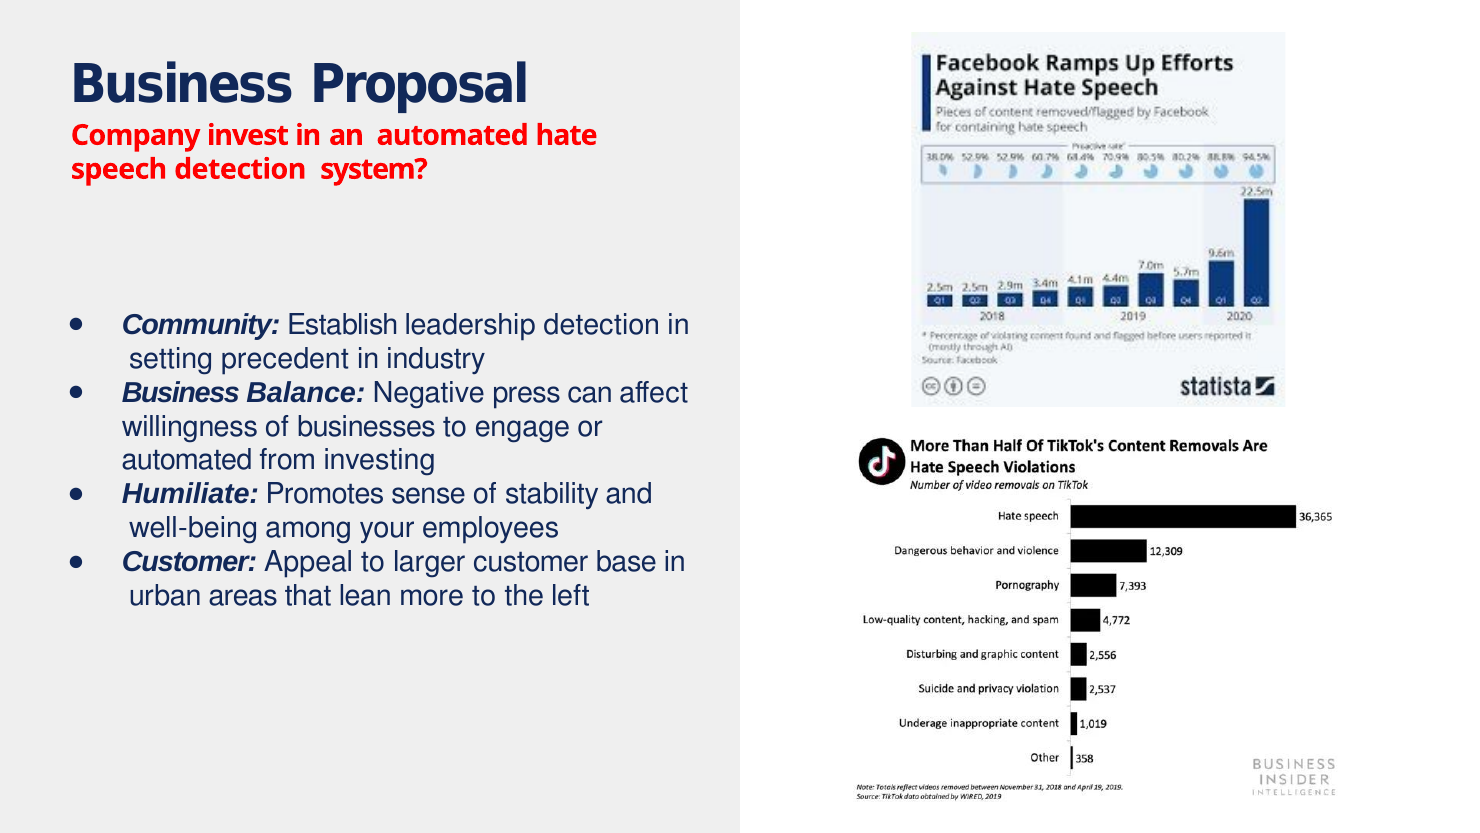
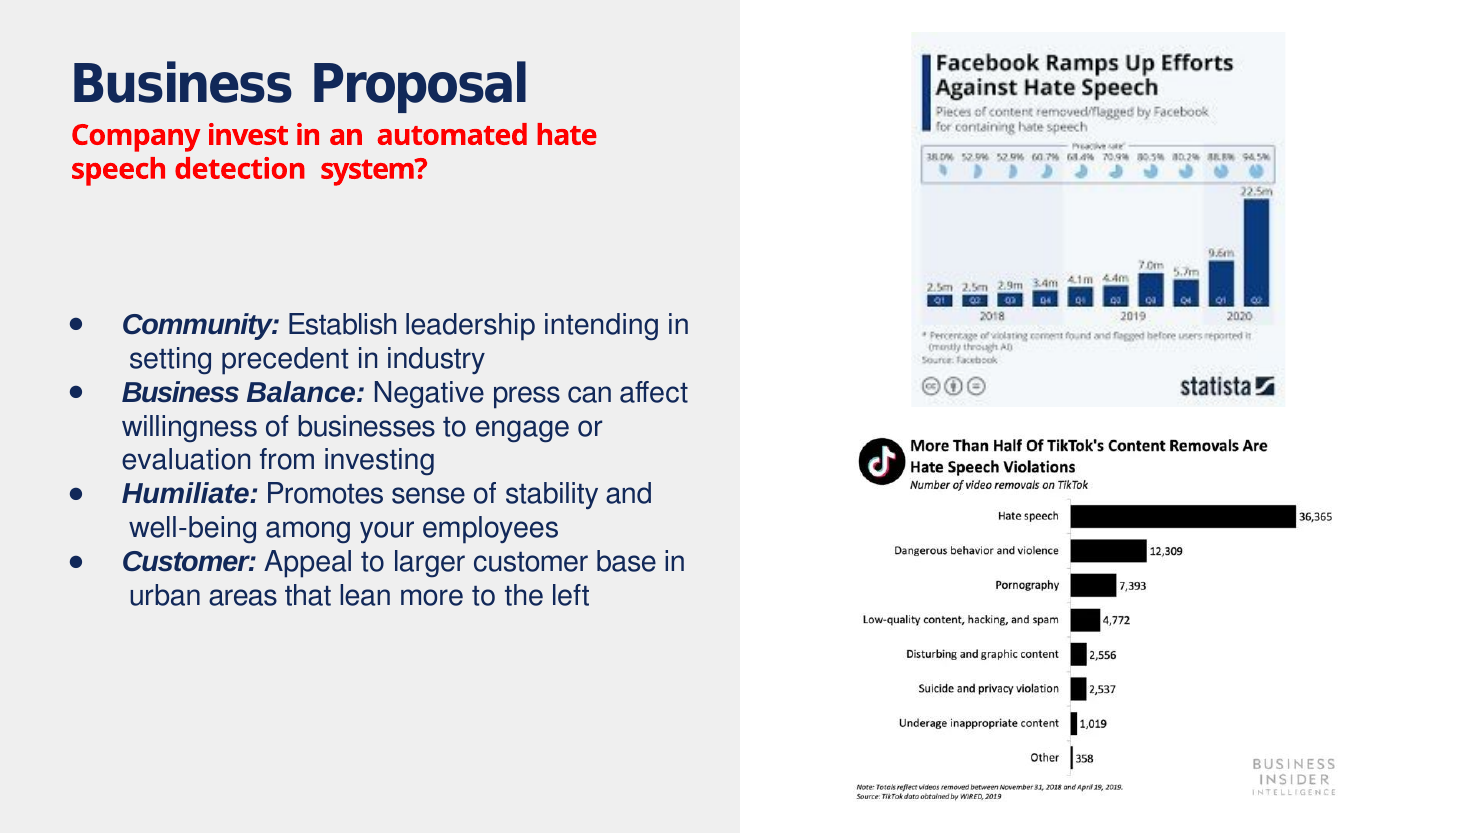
leadership detection: detection -> intending
automated at (187, 460): automated -> evaluation
